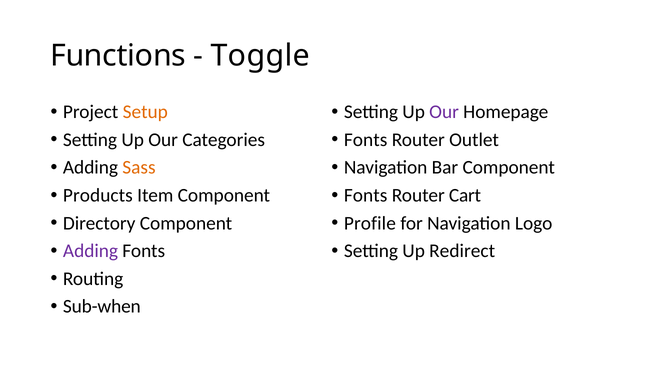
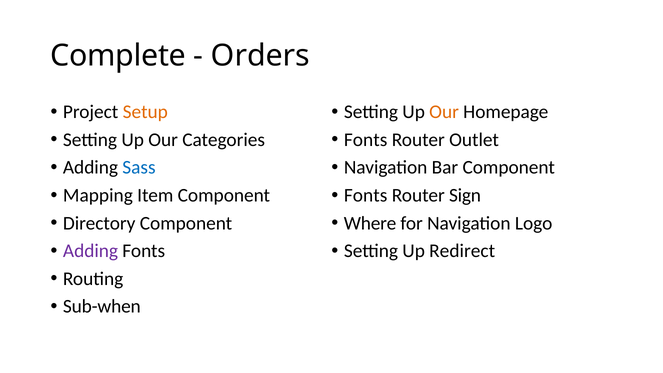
Functions: Functions -> Complete
Toggle: Toggle -> Orders
Our at (444, 112) colour: purple -> orange
Sass colour: orange -> blue
Products: Products -> Mapping
Cart: Cart -> Sign
Profile: Profile -> Where
